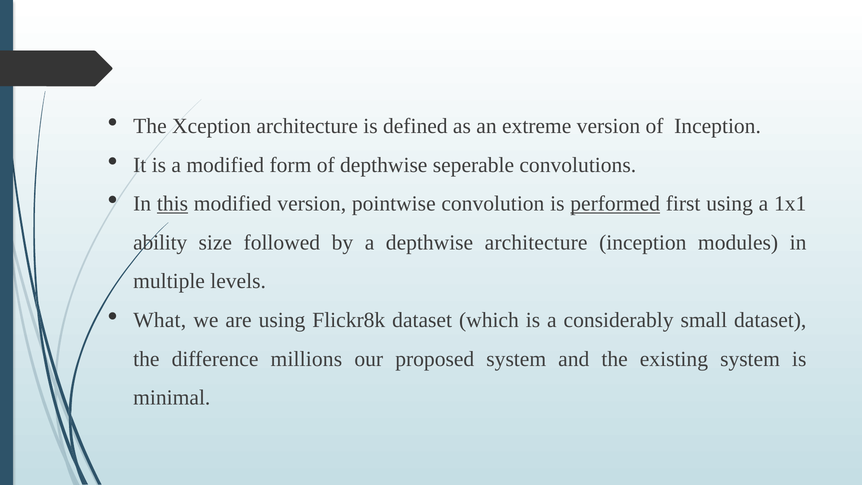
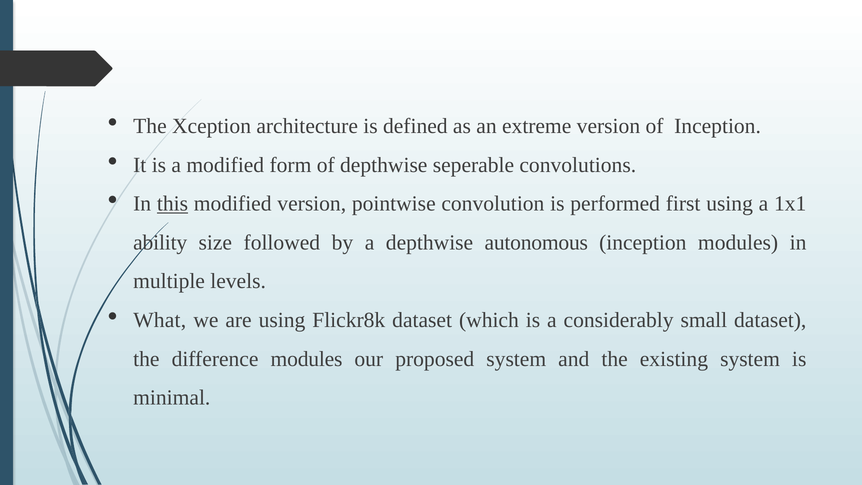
performed underline: present -> none
depthwise architecture: architecture -> autonomous
difference millions: millions -> modules
